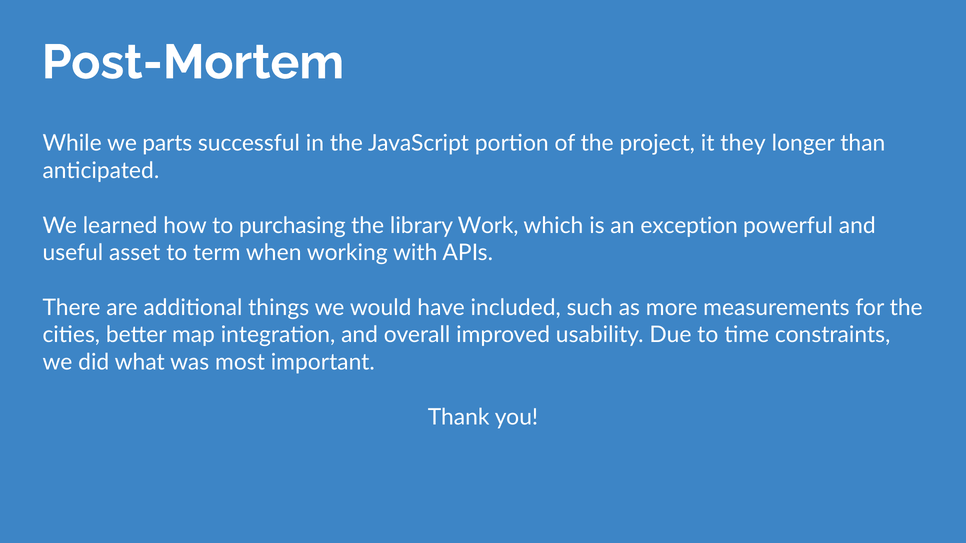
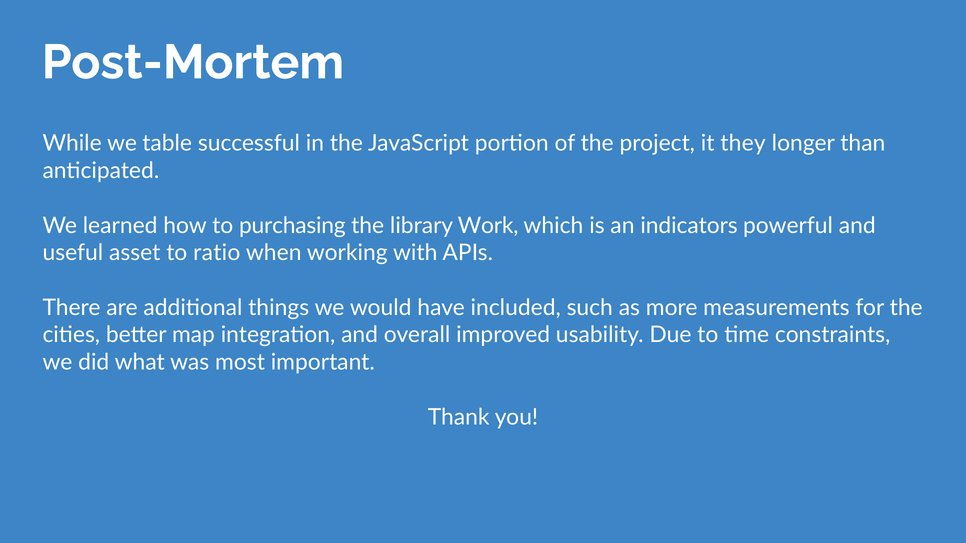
parts: parts -> table
exception: exception -> indicators
term: term -> ratio
